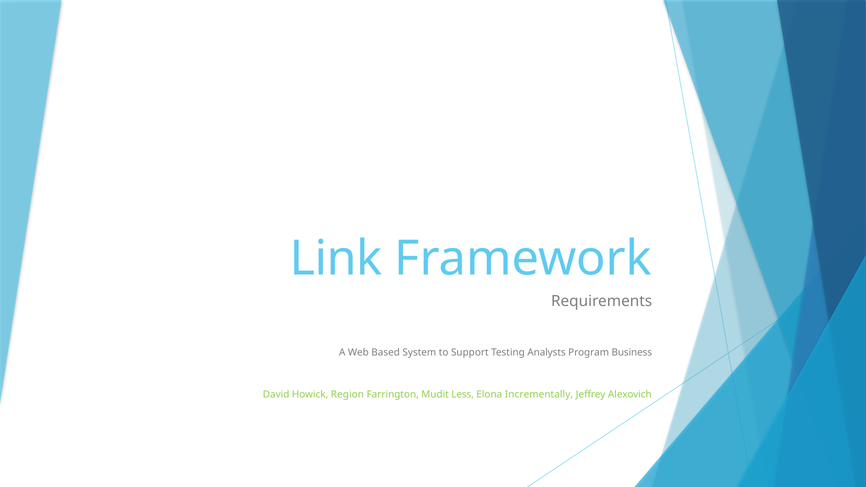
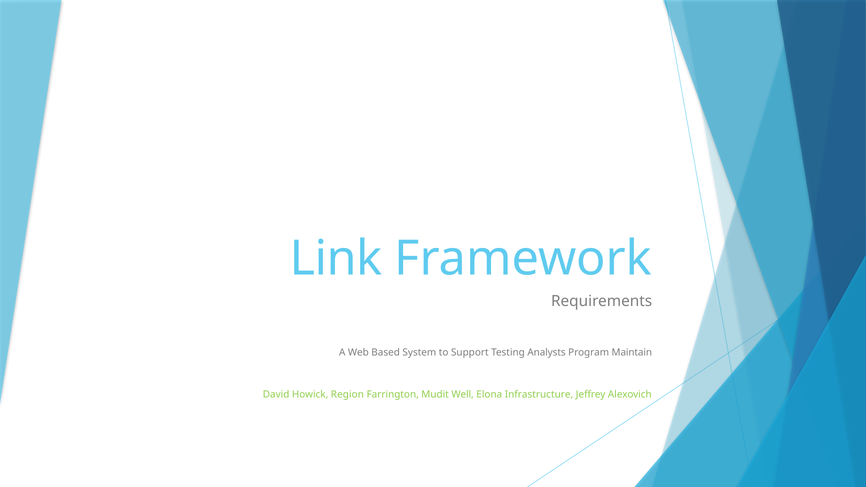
Business: Business -> Maintain
Less: Less -> Well
Incrementally: Incrementally -> Infrastructure
